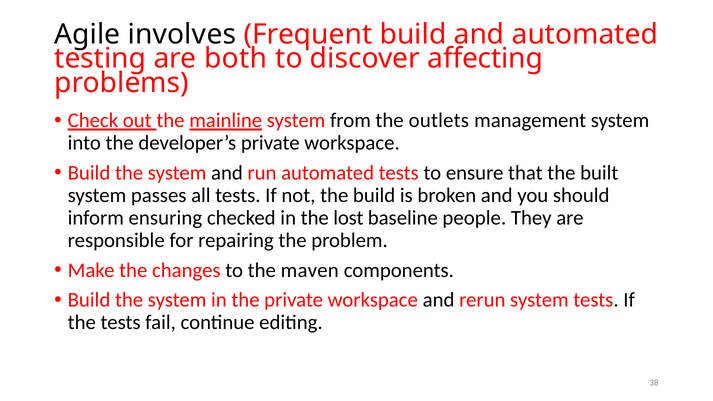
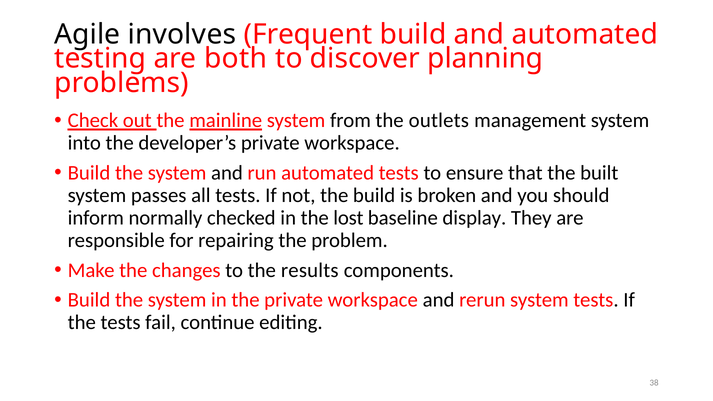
affecting: affecting -> planning
ensuring: ensuring -> normally
people: people -> display
maven: maven -> results
